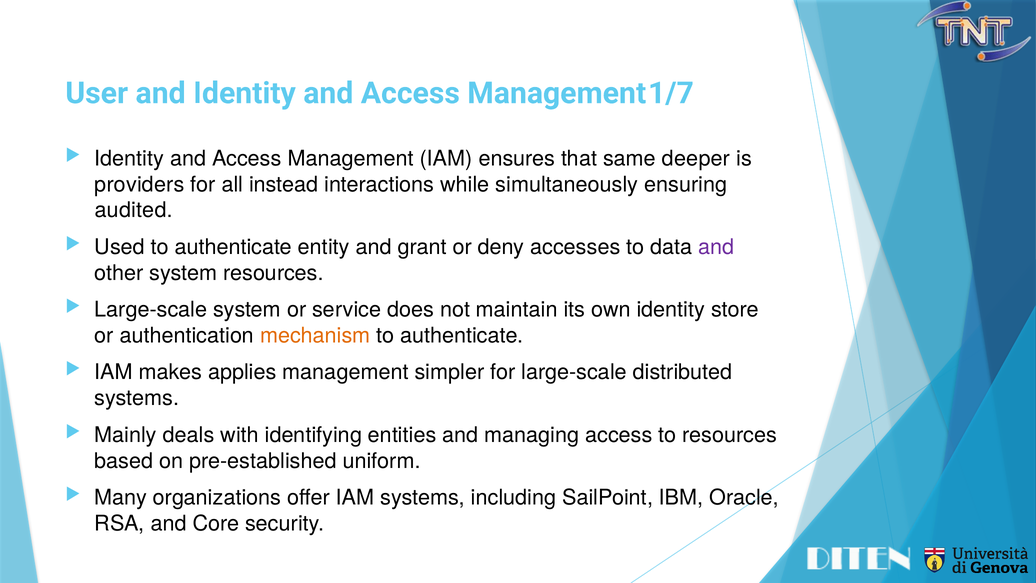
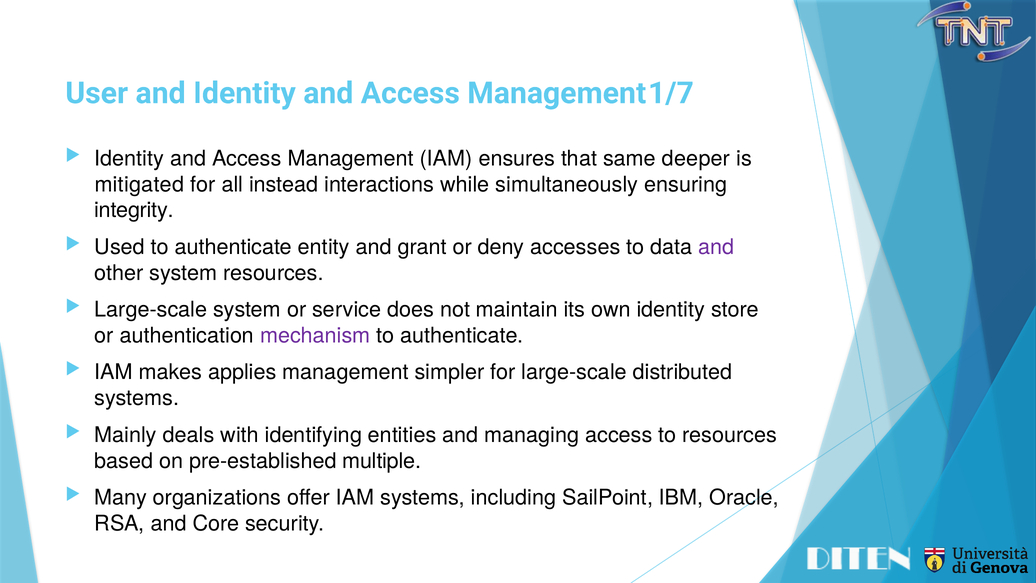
providers: providers -> mitigated
audited: audited -> integrity
mechanism colour: orange -> purple
uniform: uniform -> multiple
